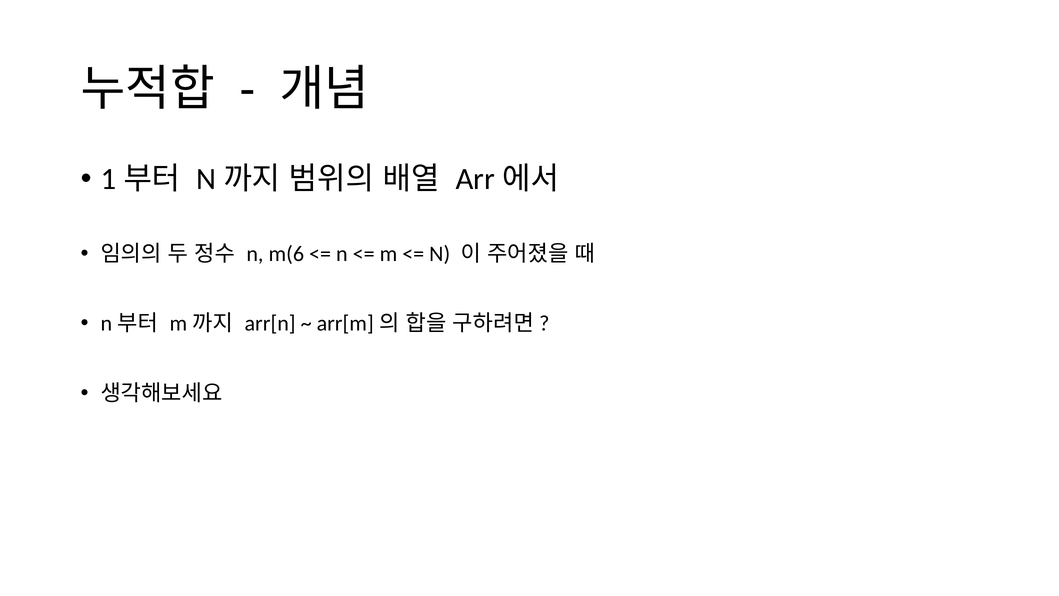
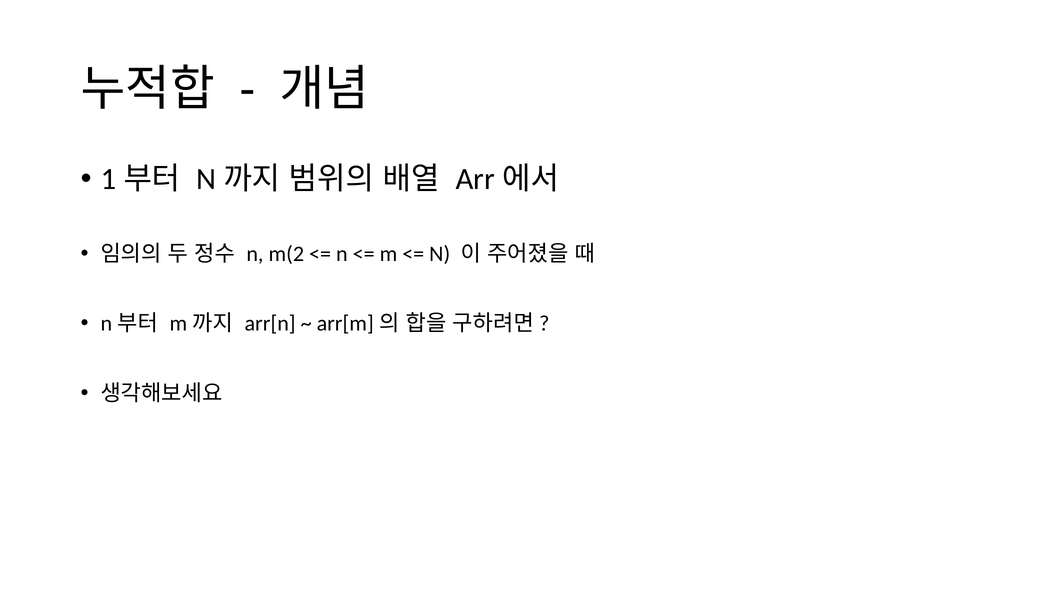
m(6: m(6 -> m(2
